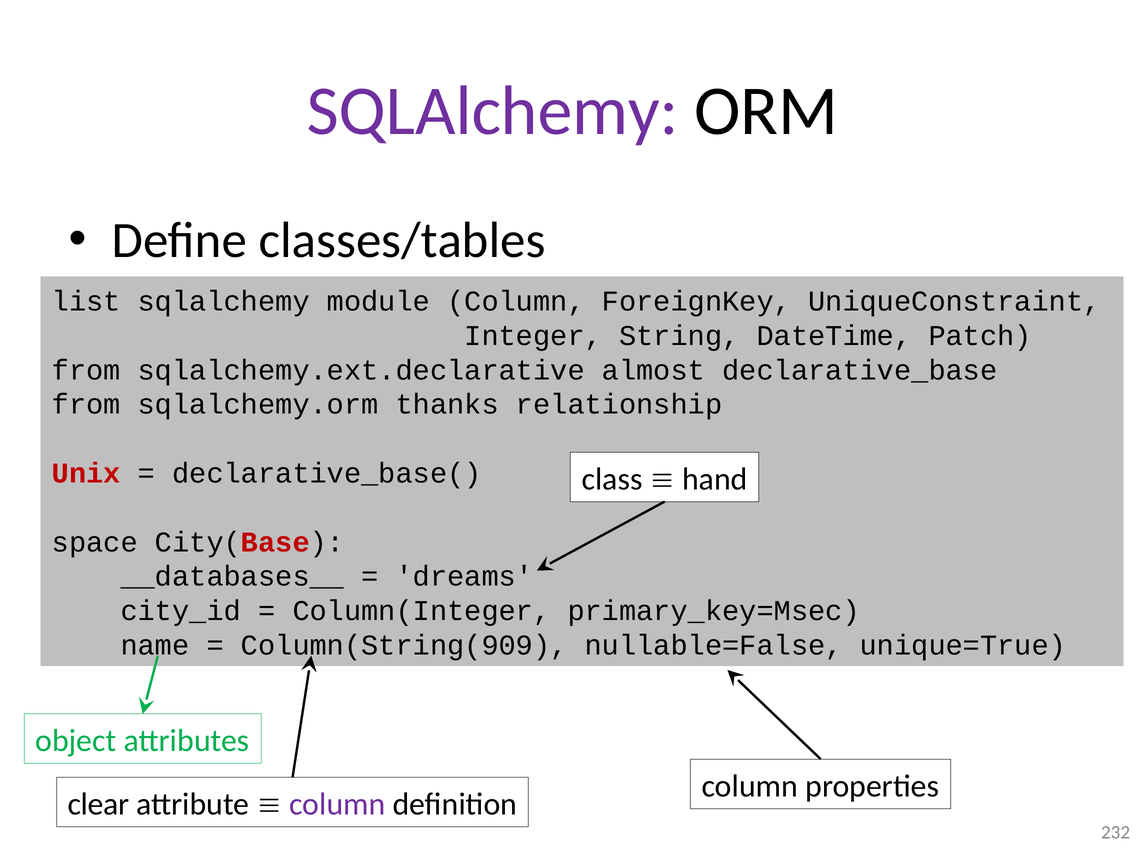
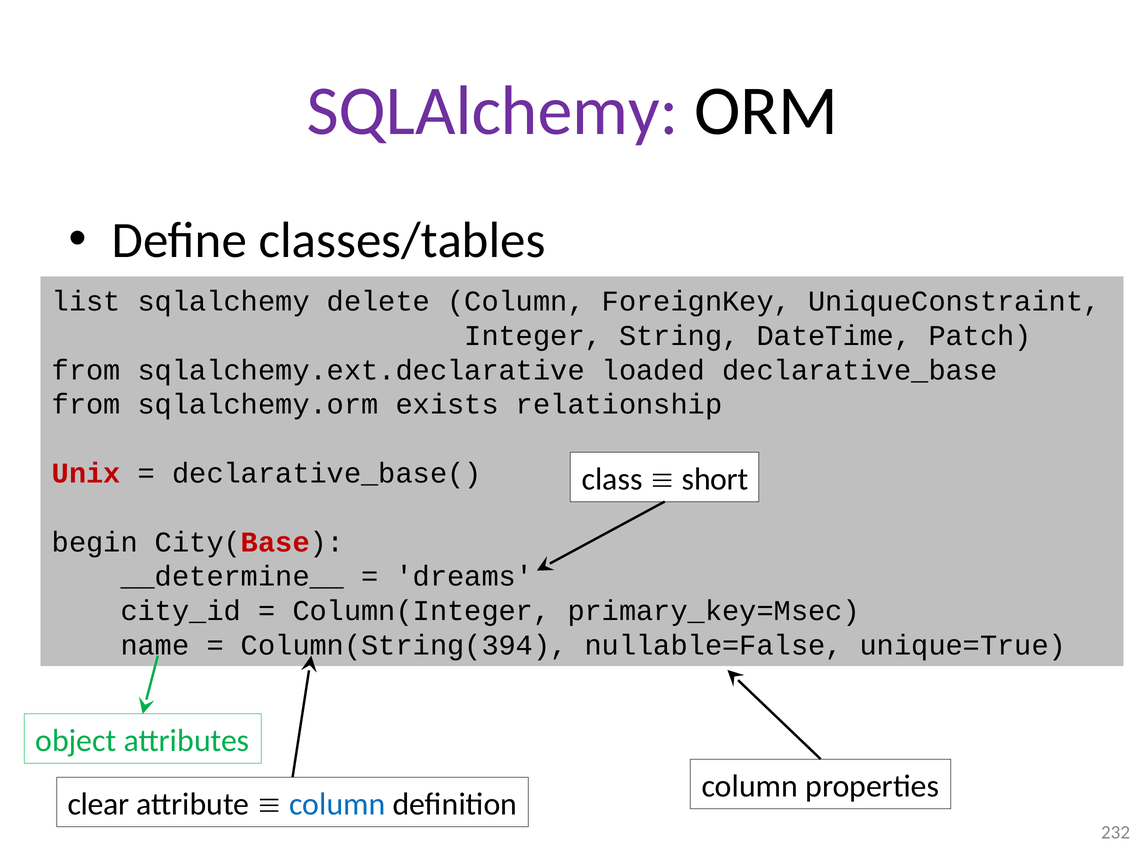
module: module -> delete
almost: almost -> loaded
thanks: thanks -> exists
hand: hand -> short
space: space -> begin
__databases__: __databases__ -> __determine__
Column(String(909: Column(String(909 -> Column(String(394
column at (337, 804) colour: purple -> blue
